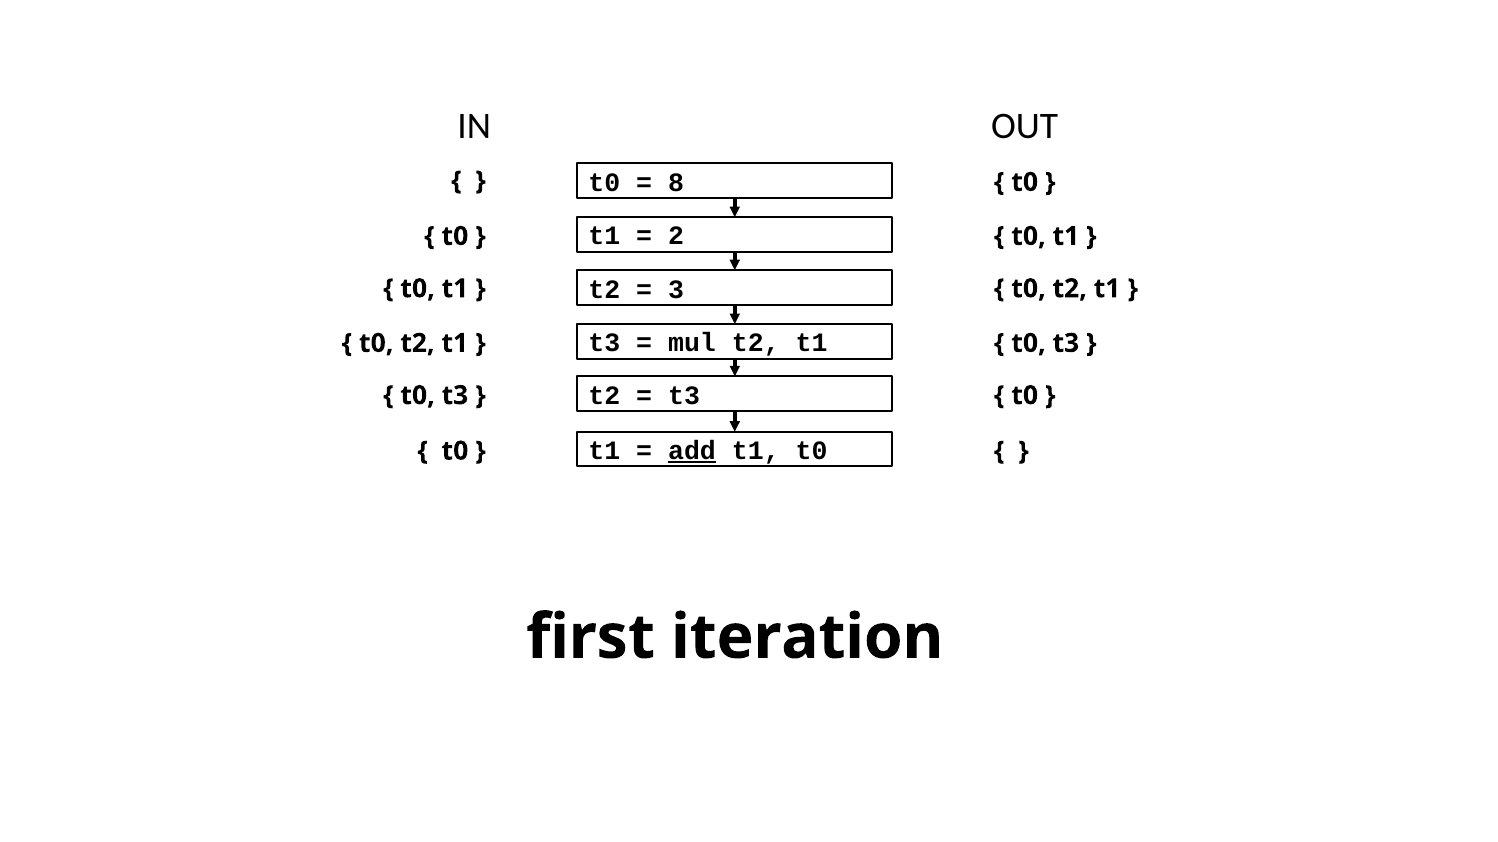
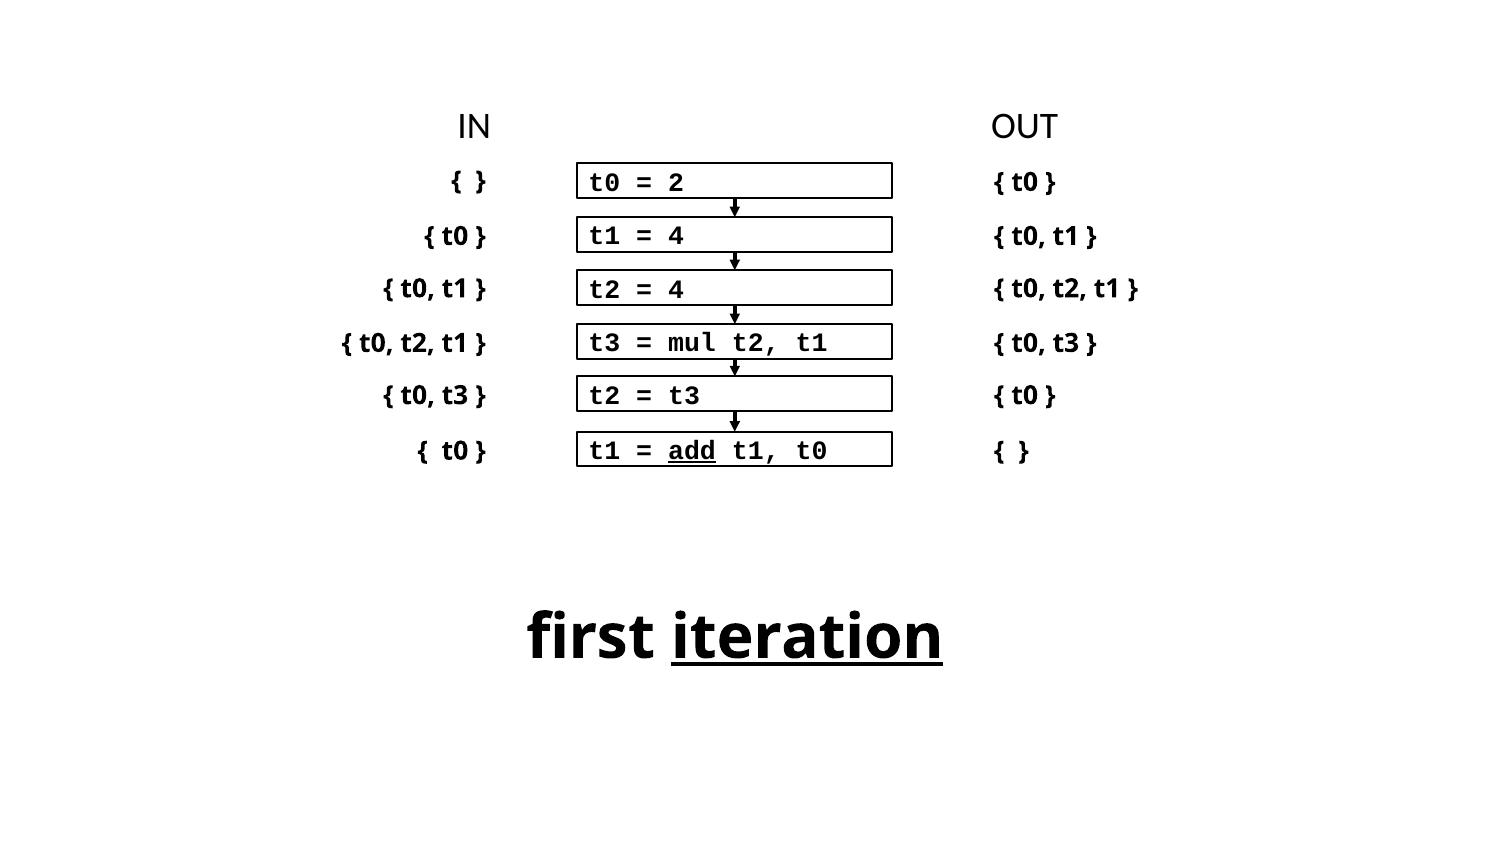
8: 8 -> 2
2 at (676, 236): 2 -> 4
3 at (676, 289): 3 -> 4
iteration underline: none -> present
